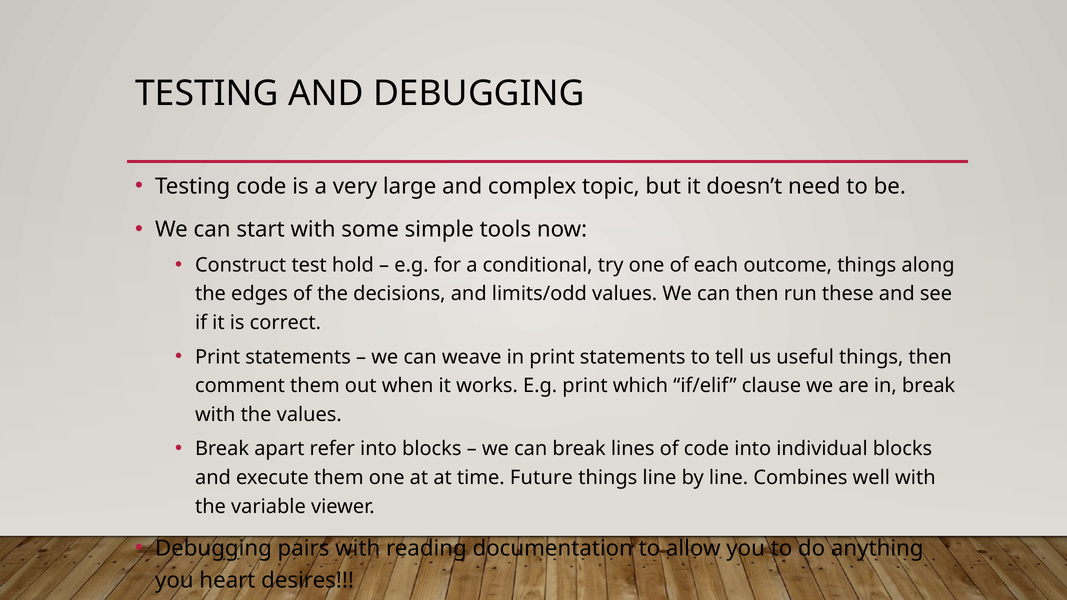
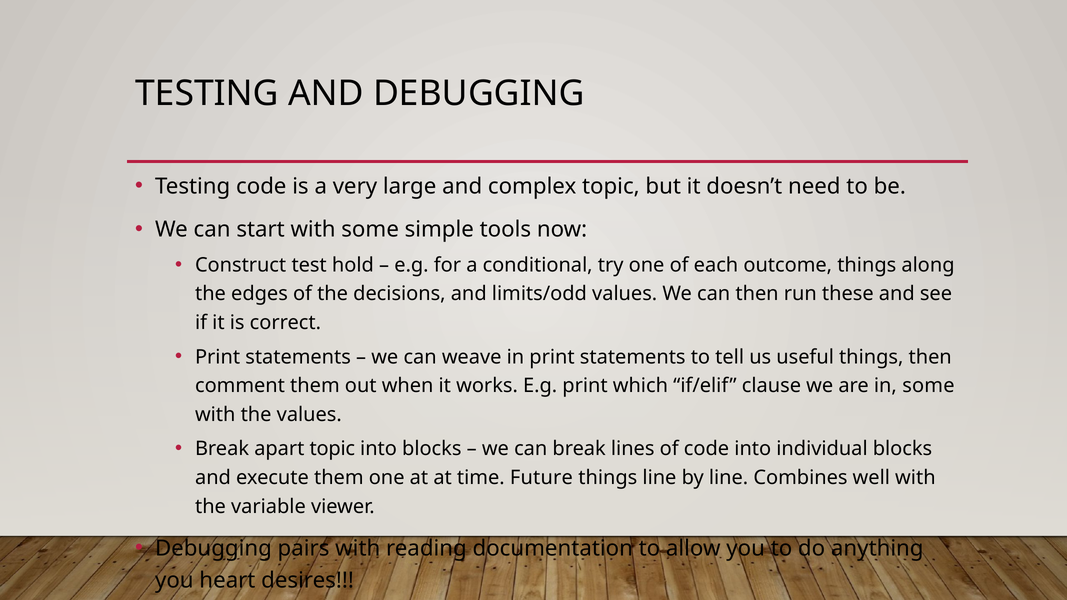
in break: break -> some
apart refer: refer -> topic
